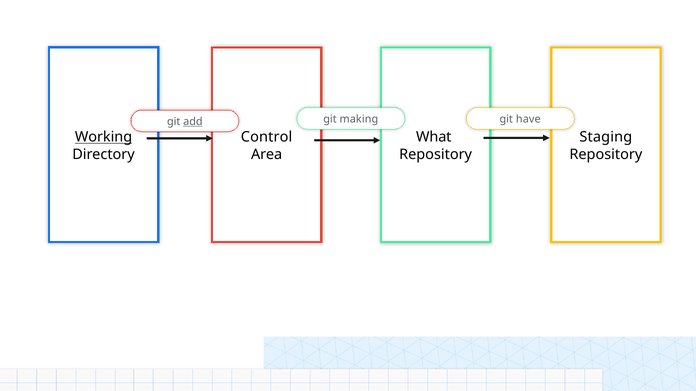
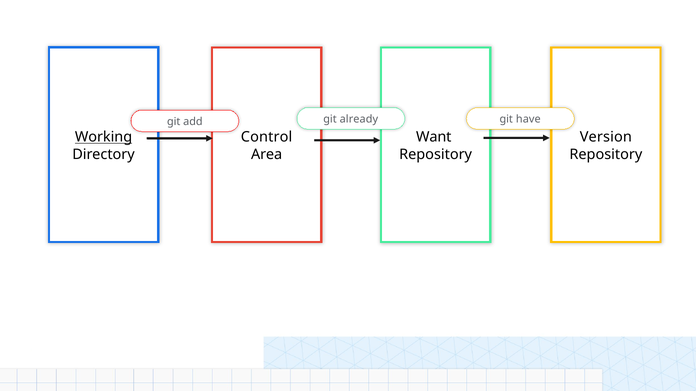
add underline: present -> none
making: making -> already
Staging: Staging -> Version
What: What -> Want
